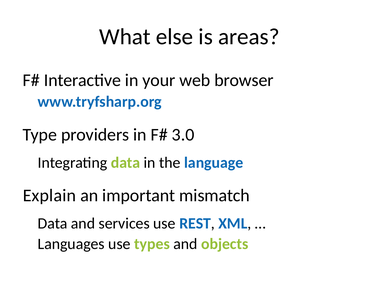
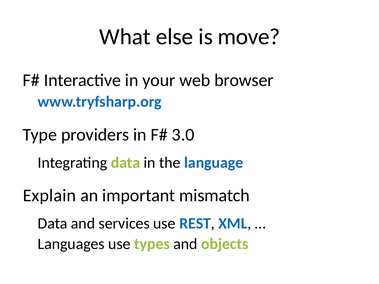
areas: areas -> move
